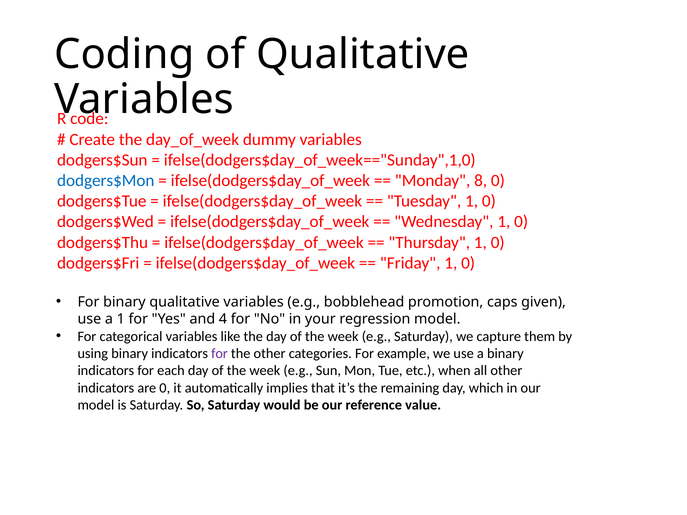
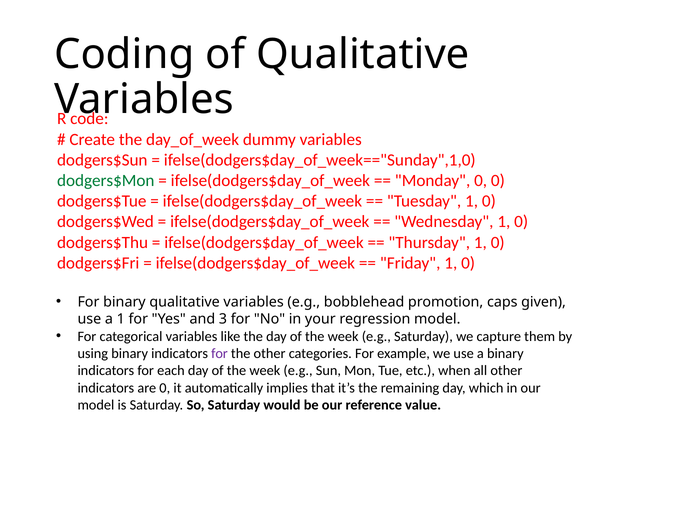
dodgers$Mon colour: blue -> green
Monday 8: 8 -> 0
4: 4 -> 3
